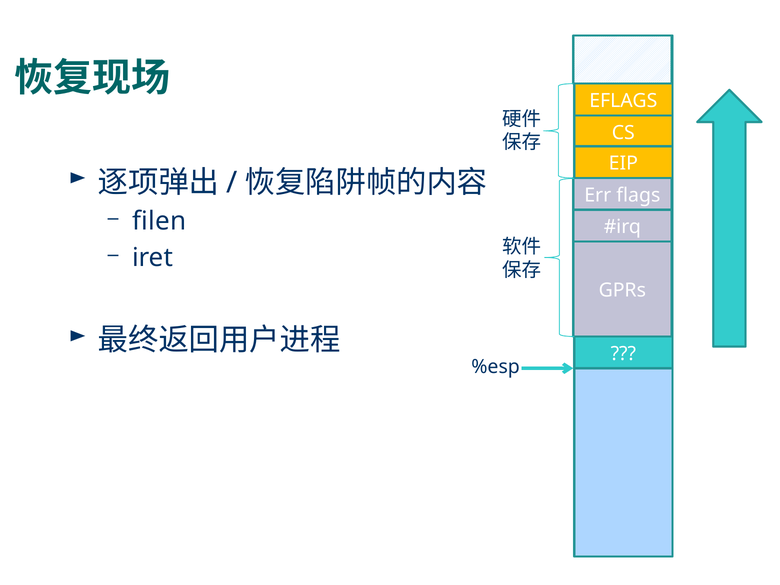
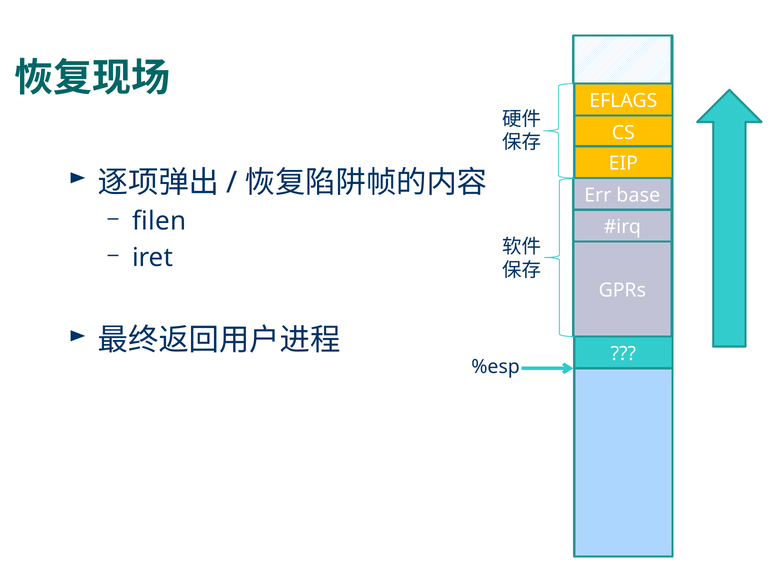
flags: flags -> base
